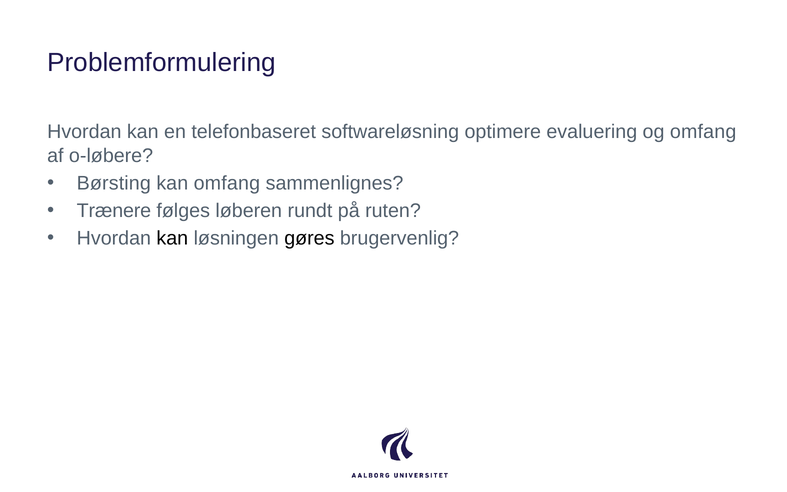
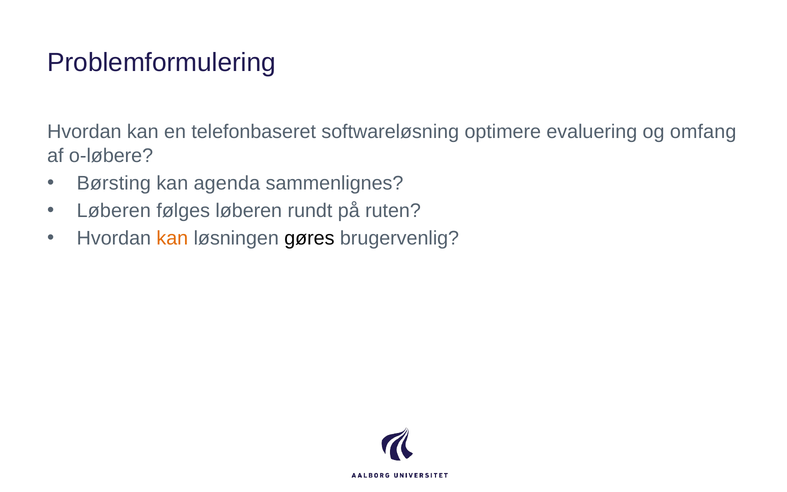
kan omfang: omfang -> agenda
Trænere at (114, 211): Trænere -> Løberen
kan at (172, 238) colour: black -> orange
